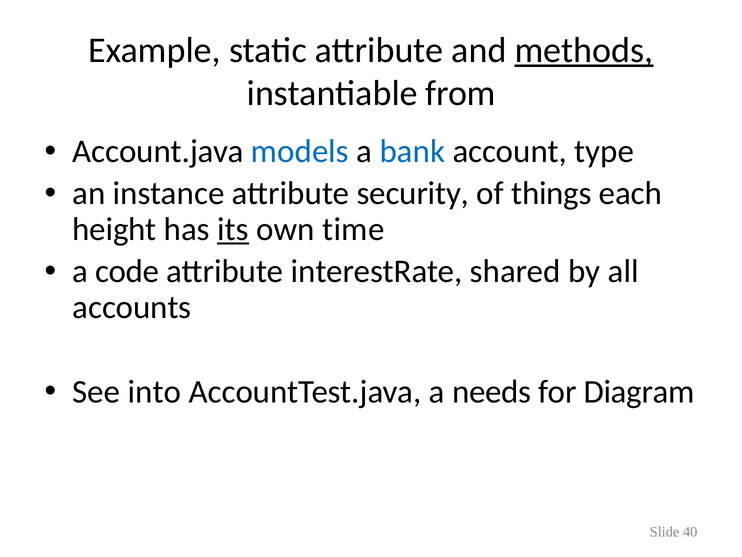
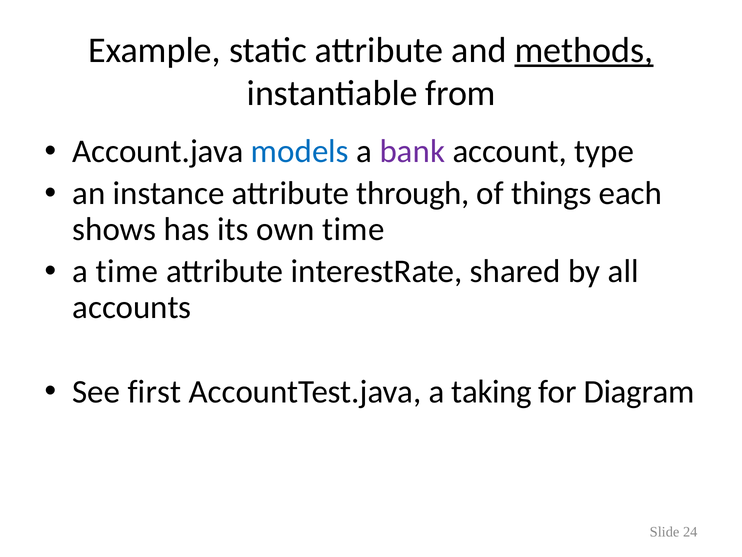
bank colour: blue -> purple
security: security -> through
height: height -> shows
its underline: present -> none
a code: code -> time
into: into -> first
needs: needs -> taking
40: 40 -> 24
